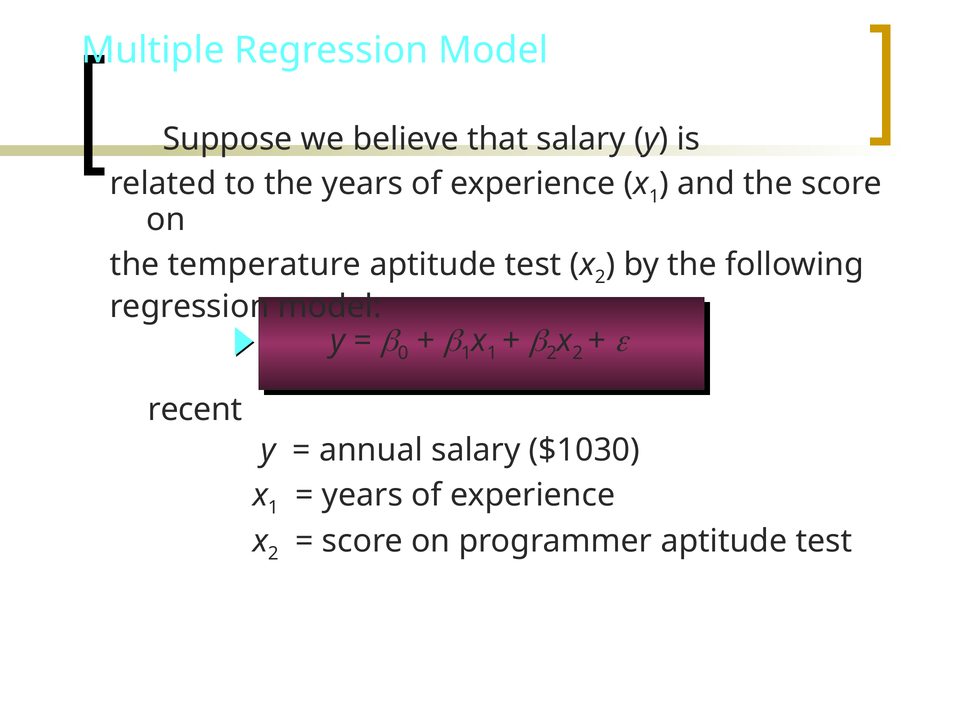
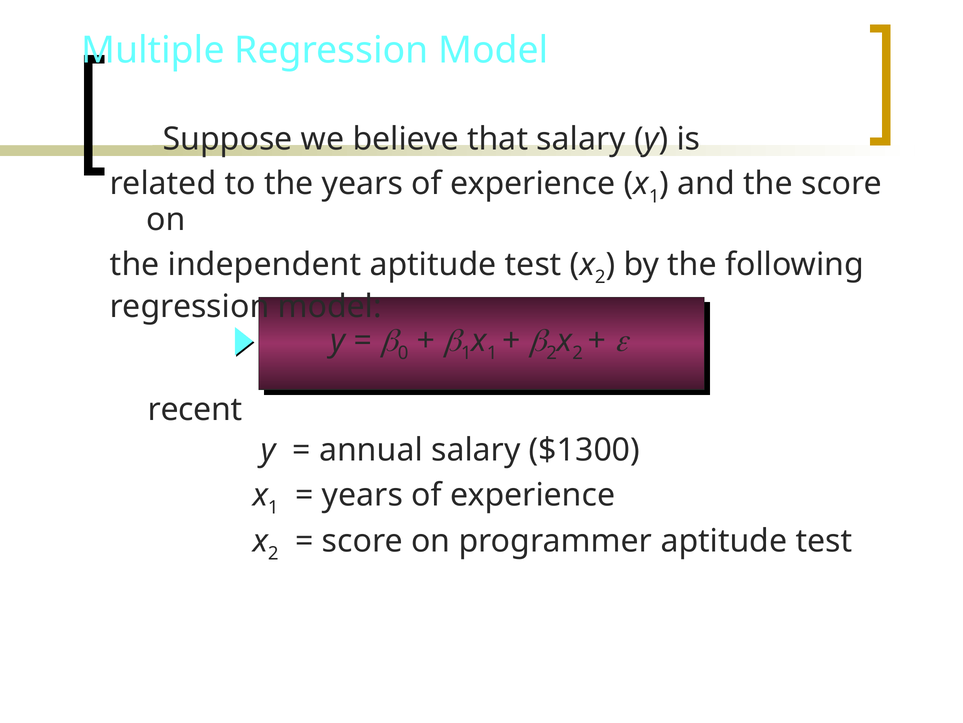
temperature: temperature -> independent
$1030: $1030 -> $1300
